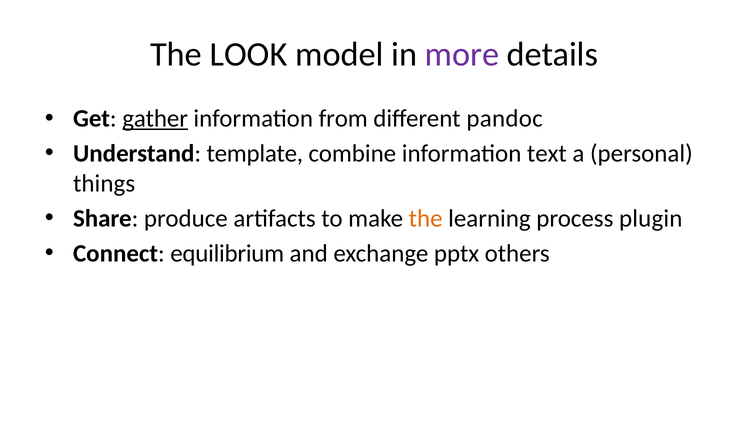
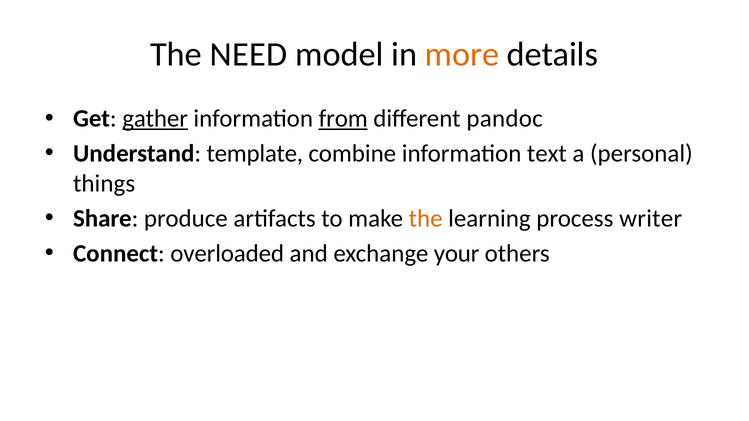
LOOK: LOOK -> NEED
more colour: purple -> orange
from underline: none -> present
plugin: plugin -> writer
equilibrium: equilibrium -> overloaded
pptx: pptx -> your
